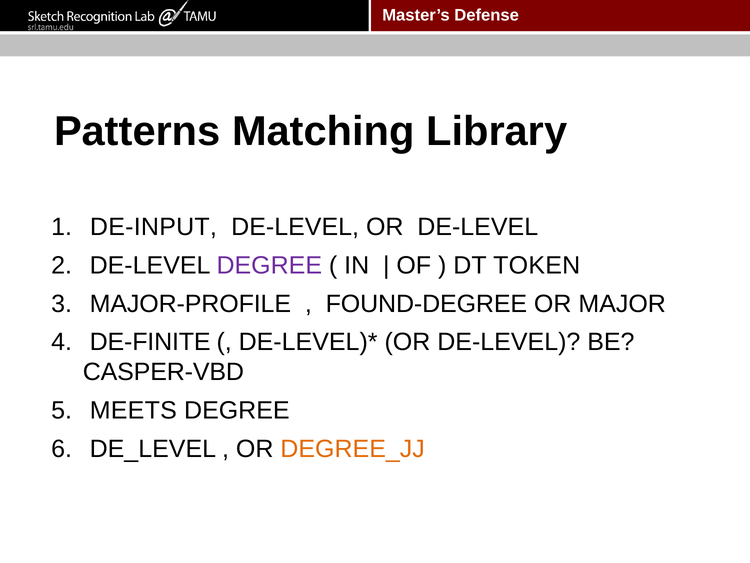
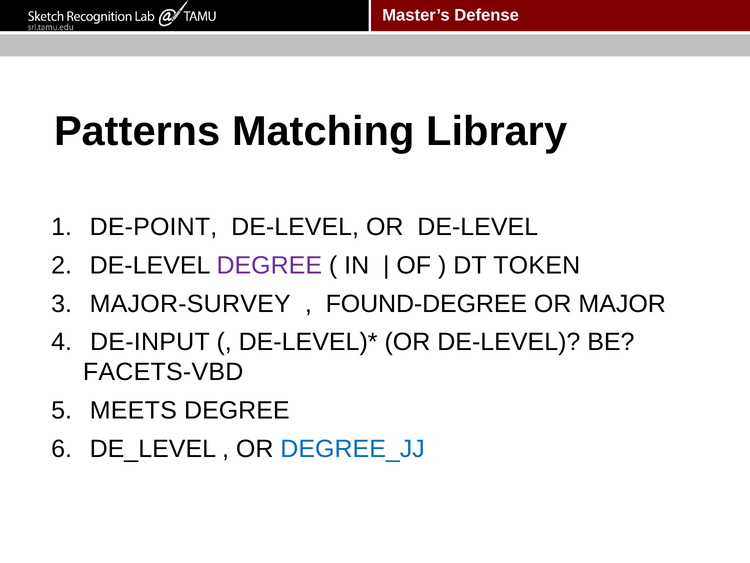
DE-INPUT: DE-INPUT -> DE-POINT
MAJOR-PROFILE: MAJOR-PROFILE -> MAJOR-SURVEY
DE-FINITE: DE-FINITE -> DE-INPUT
CASPER-VBD: CASPER-VBD -> FACETS-VBD
DEGREE_JJ colour: orange -> blue
